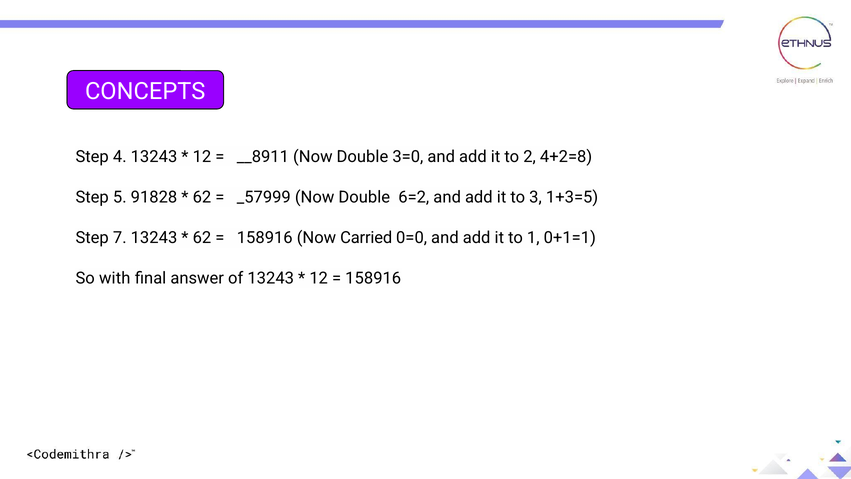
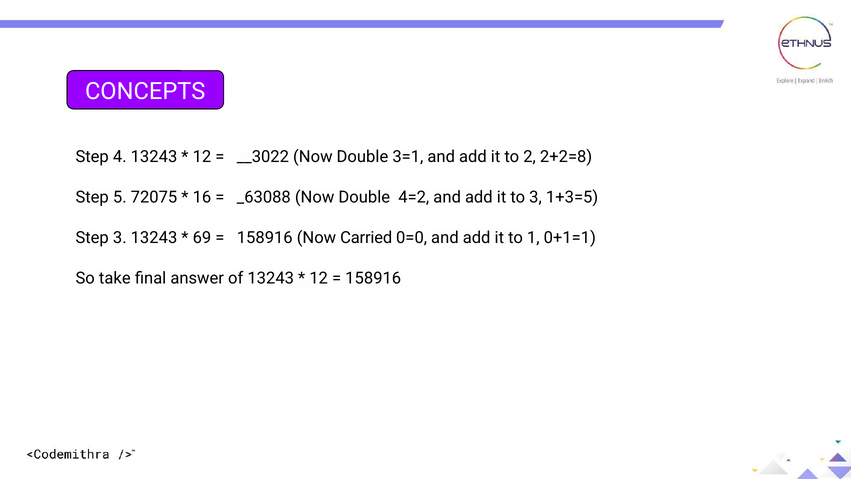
__8911: __8911 -> __3022
3=0: 3=0 -> 3=1
4+2=8: 4+2=8 -> 2+2=8
91828: 91828 -> 72075
62 at (202, 197): 62 -> 16
_57999: _57999 -> _63088
6=2: 6=2 -> 4=2
Step 7: 7 -> 3
62 at (202, 238): 62 -> 69
with: with -> take
